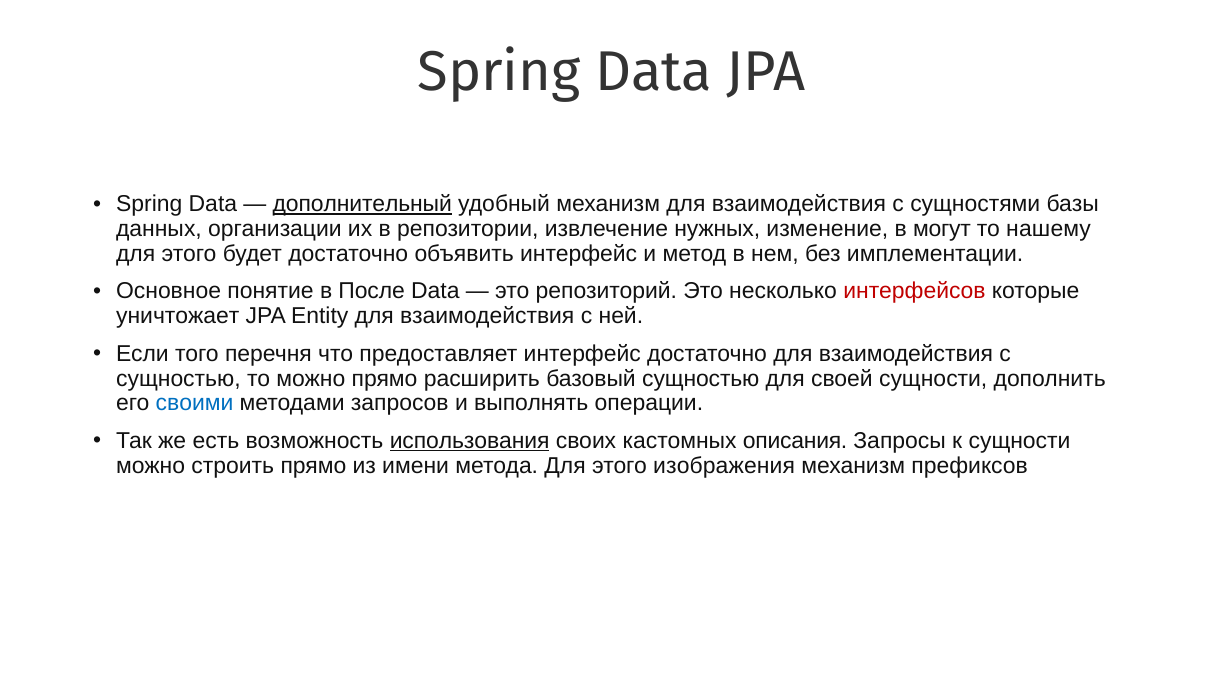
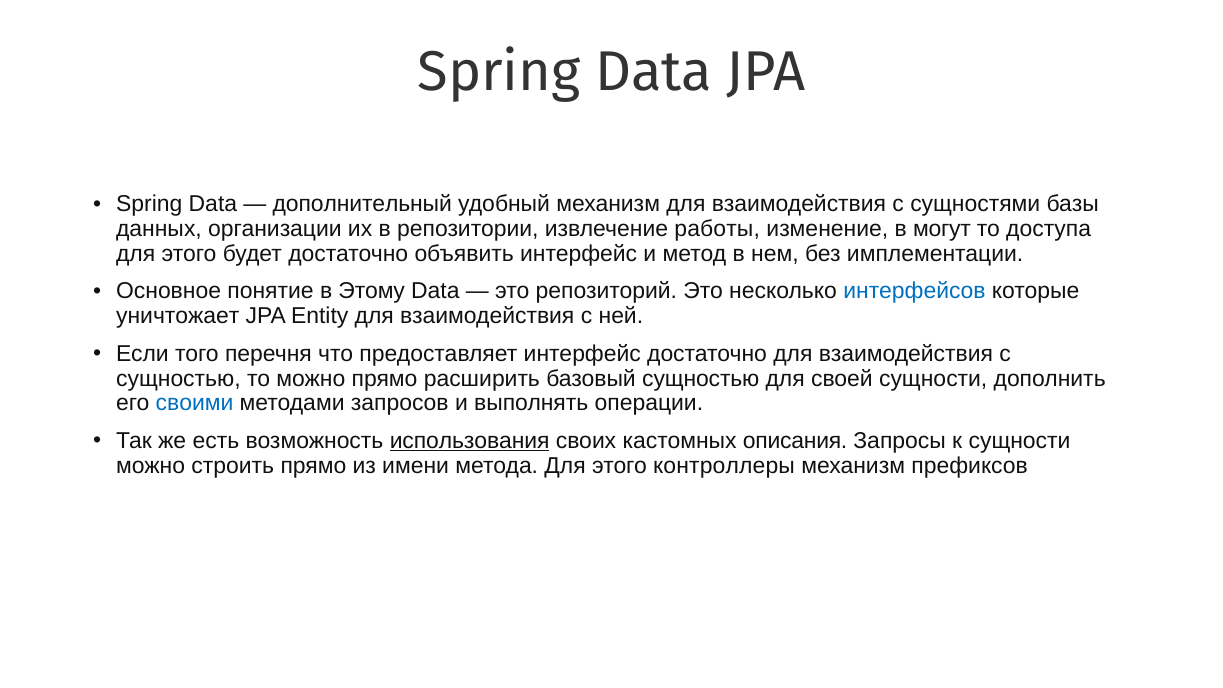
дополнительный underline: present -> none
нужных: нужных -> работы
нашему: нашему -> доступа
После: После -> Этому
интерфейсов colour: red -> blue
изображения: изображения -> контроллеры
